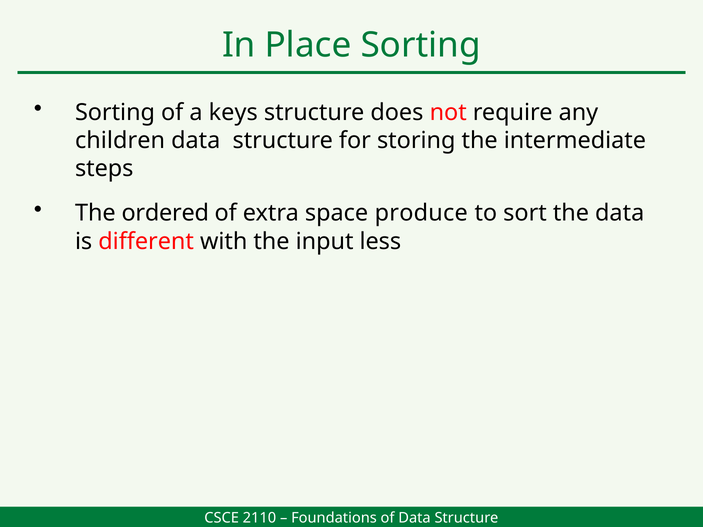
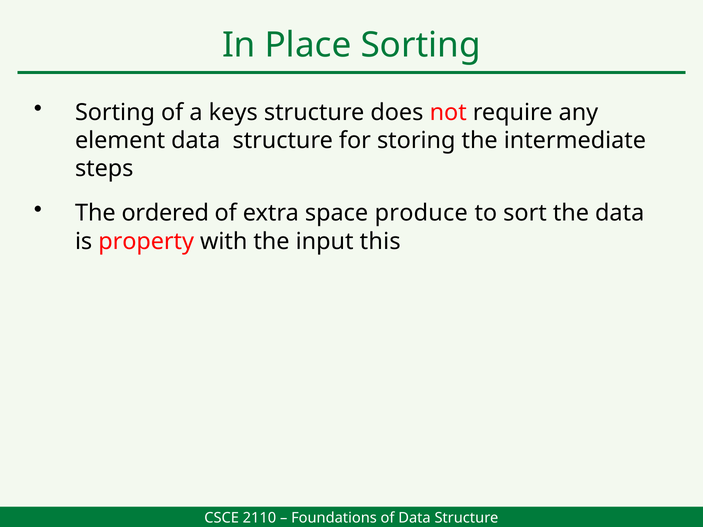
children: children -> element
different: different -> property
less: less -> this
